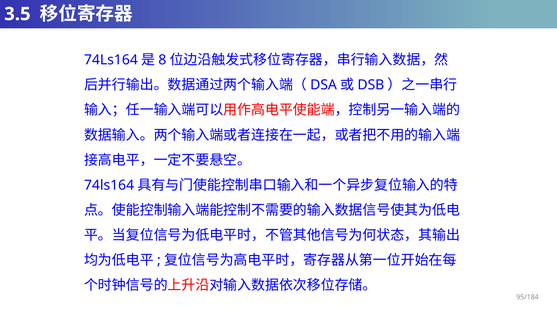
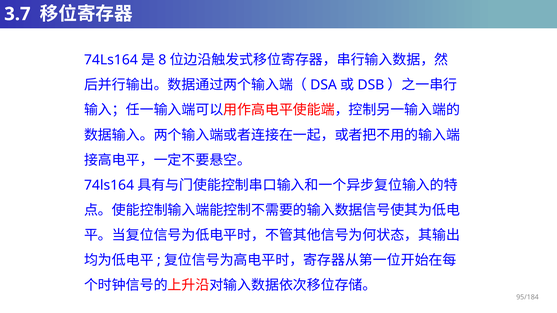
3.5: 3.5 -> 3.7
